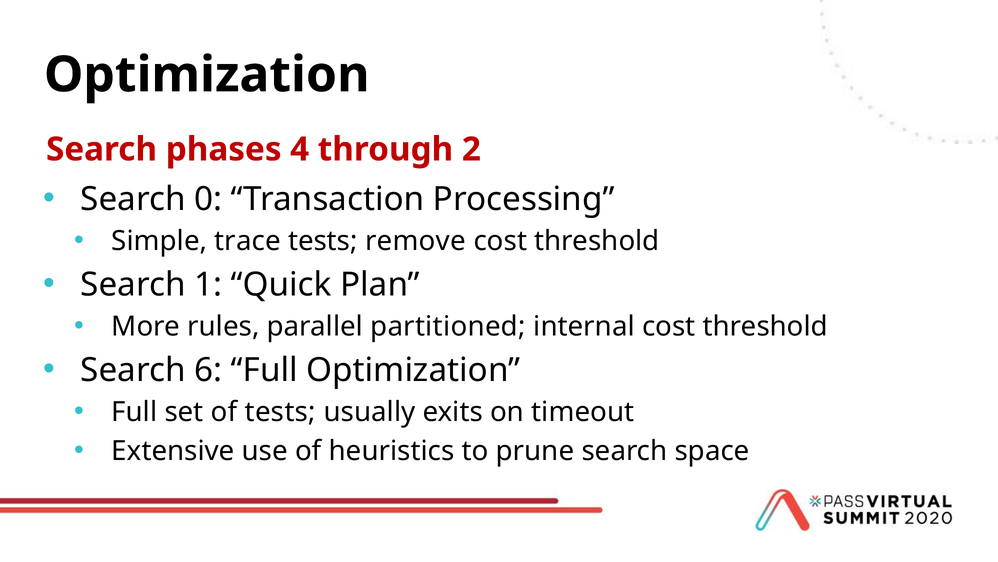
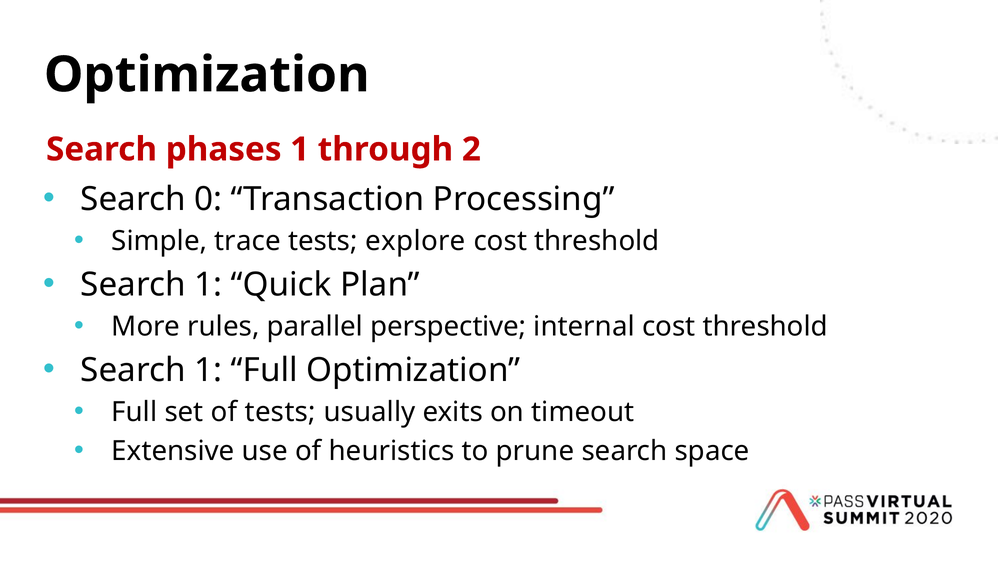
phases 4: 4 -> 1
remove: remove -> explore
partitioned: partitioned -> perspective
6 at (208, 370): 6 -> 1
